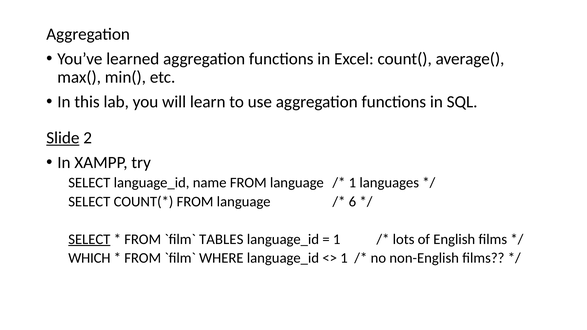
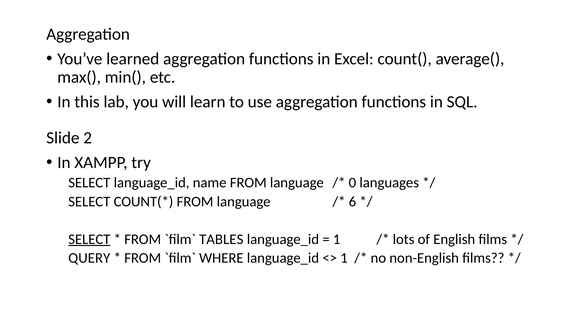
Slide underline: present -> none
1 at (352, 183): 1 -> 0
WHICH: WHICH -> QUERY
